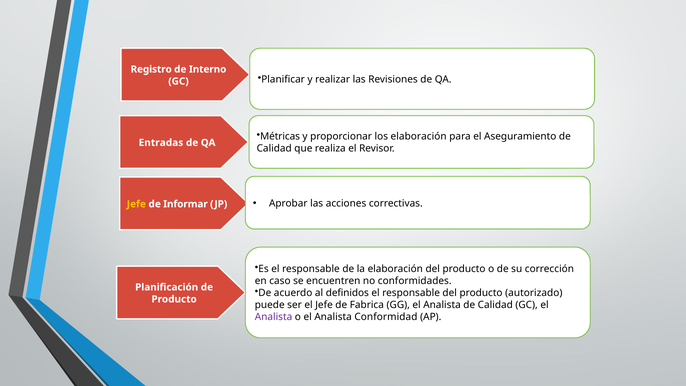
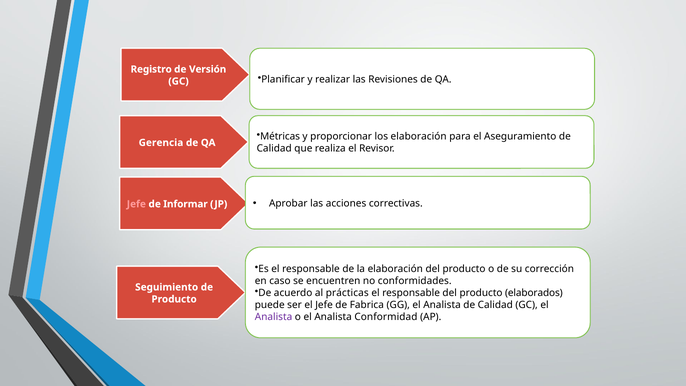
Interno: Interno -> Versión
Entradas: Entradas -> Gerencia
Jefe at (136, 204) colour: yellow -> pink
Planificación: Planificación -> Seguimiento
definidos: definidos -> prácticas
autorizado: autorizado -> elaborados
